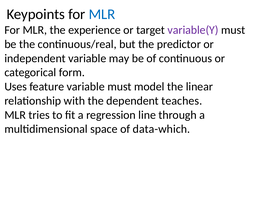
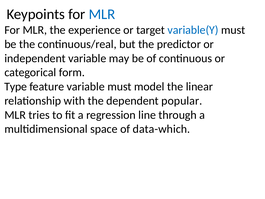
variable(Y colour: purple -> blue
Uses: Uses -> Type
teaches: teaches -> popular
